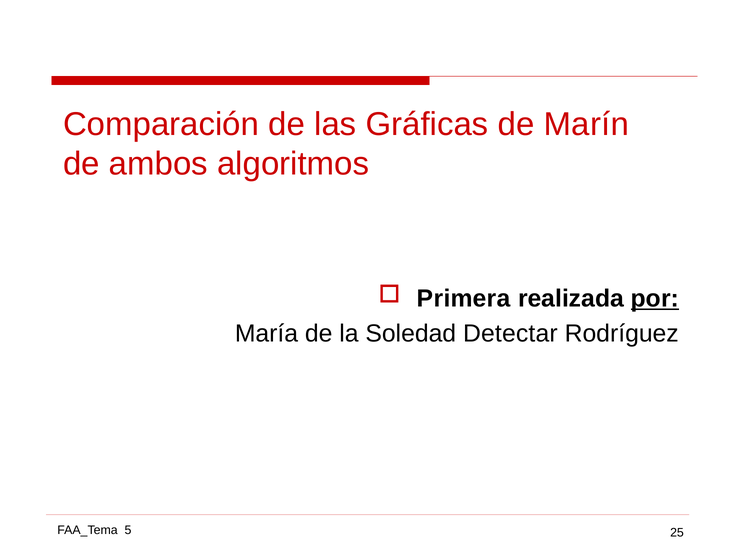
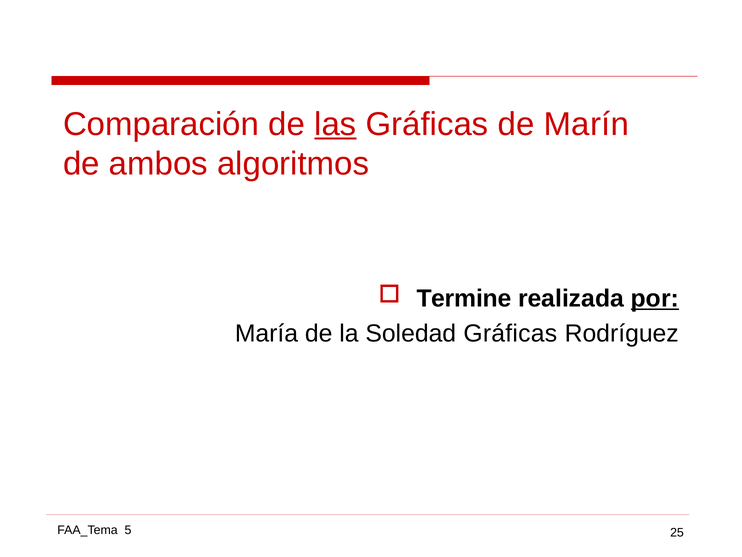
las underline: none -> present
Primera: Primera -> Termine
Soledad Detectar: Detectar -> Gráficas
